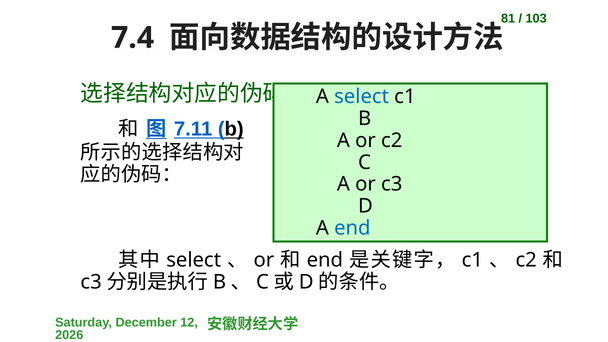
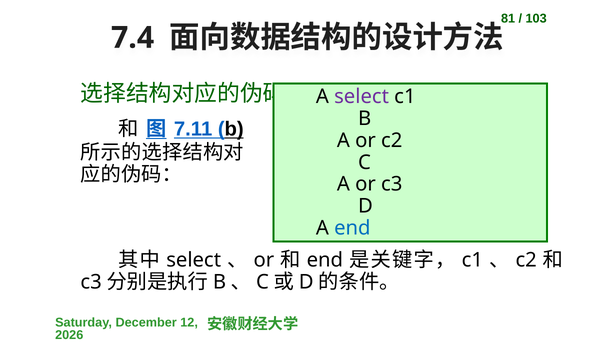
select at (362, 97) colour: blue -> purple
